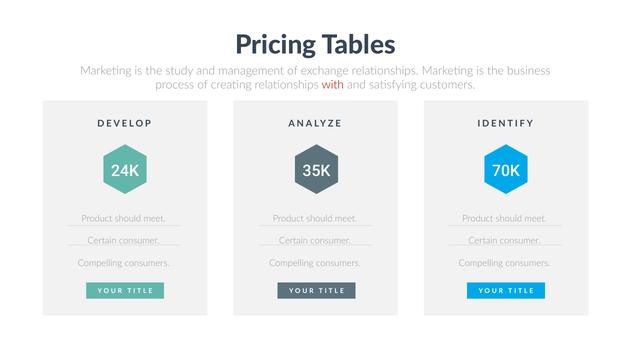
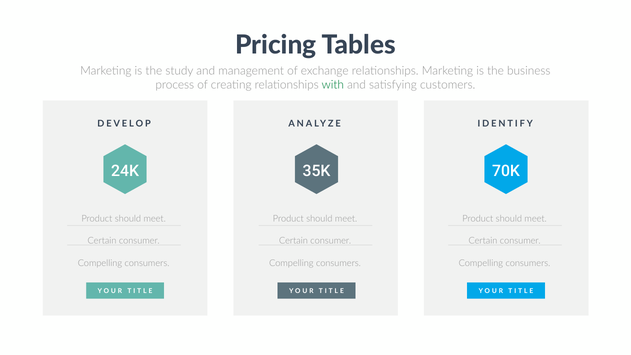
with colour: red -> green
